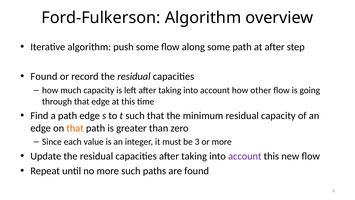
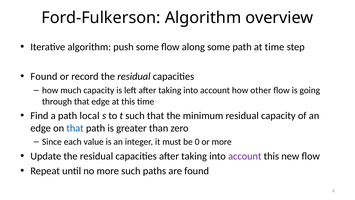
at after: after -> time
path edge: edge -> local
that at (75, 128) colour: orange -> blue
3: 3 -> 0
